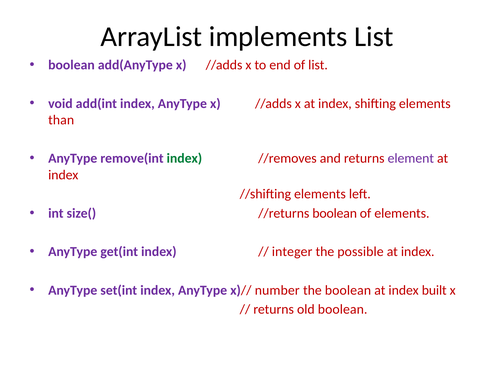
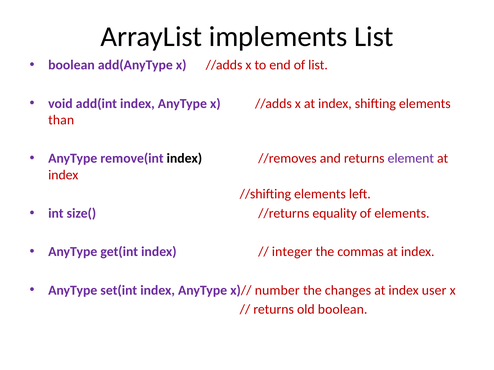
index at (184, 159) colour: green -> black
//returns boolean: boolean -> equality
possible: possible -> commas
the boolean: boolean -> changes
built: built -> user
